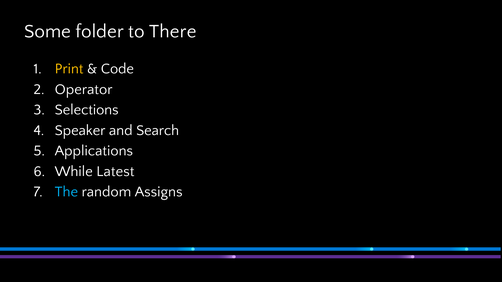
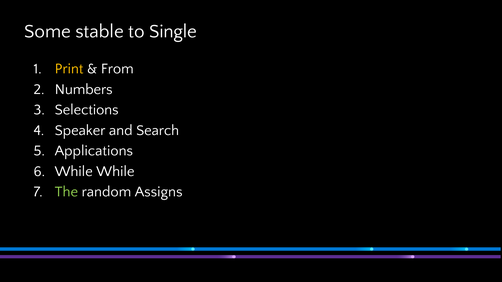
folder: folder -> stable
There: There -> Single
Code: Code -> From
Operator: Operator -> Numbers
While Latest: Latest -> While
The colour: light blue -> light green
